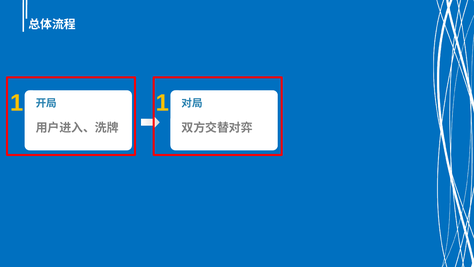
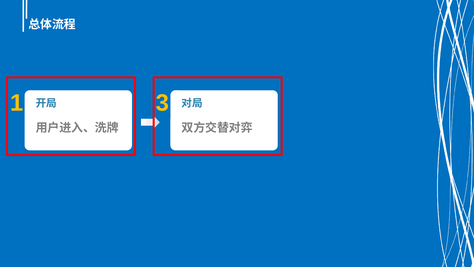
1 at (162, 103): 1 -> 3
